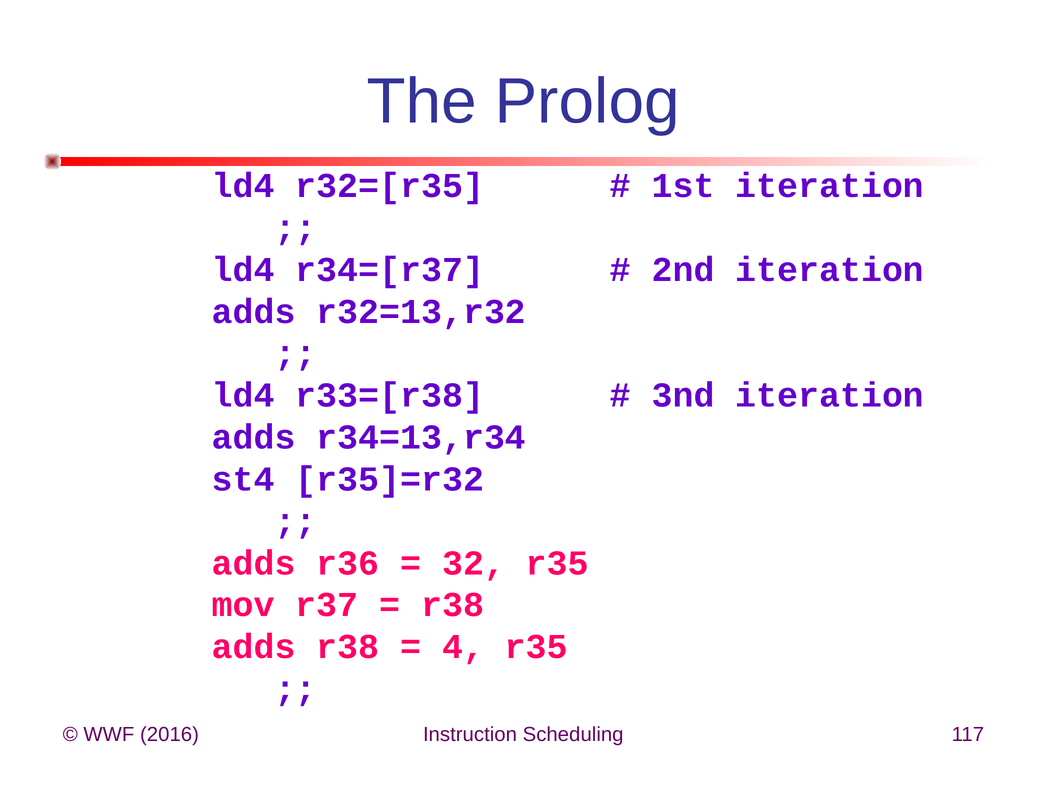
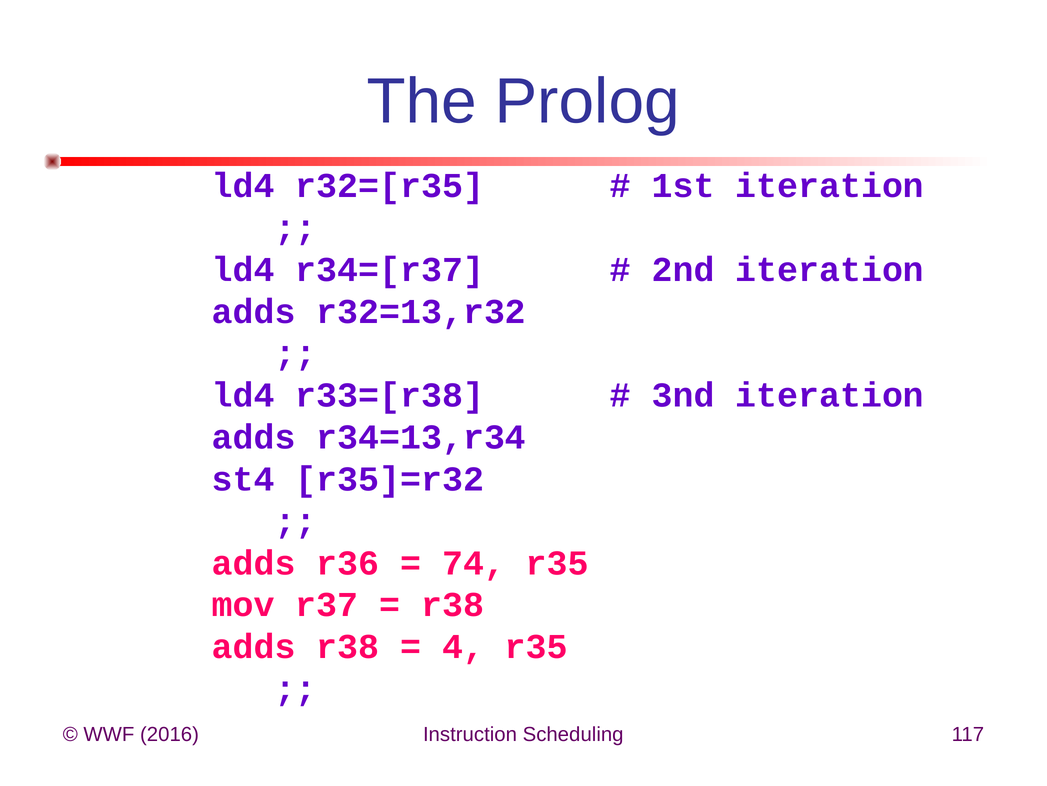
32: 32 -> 74
